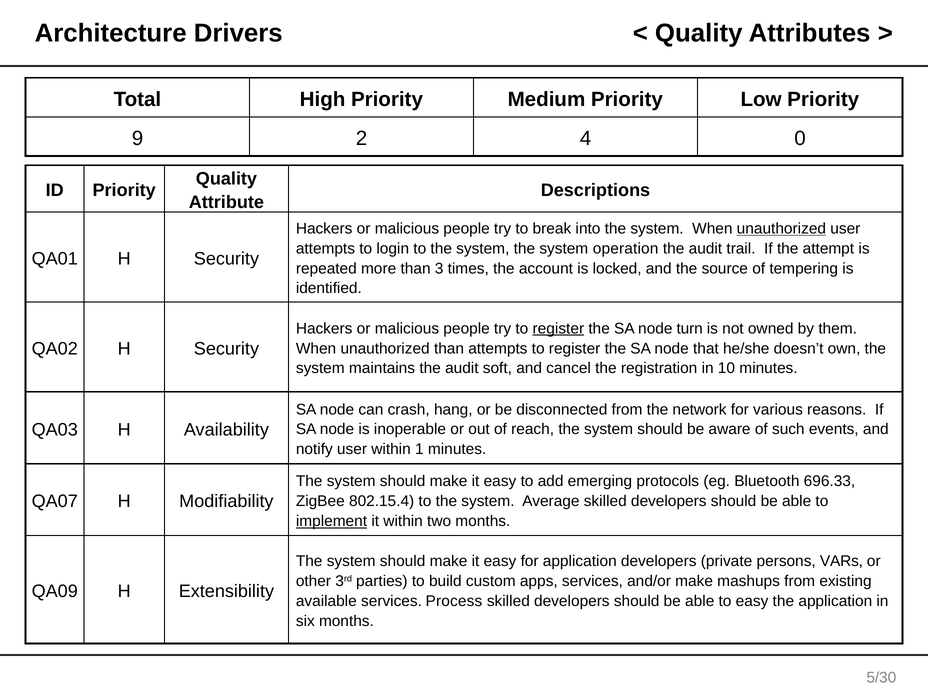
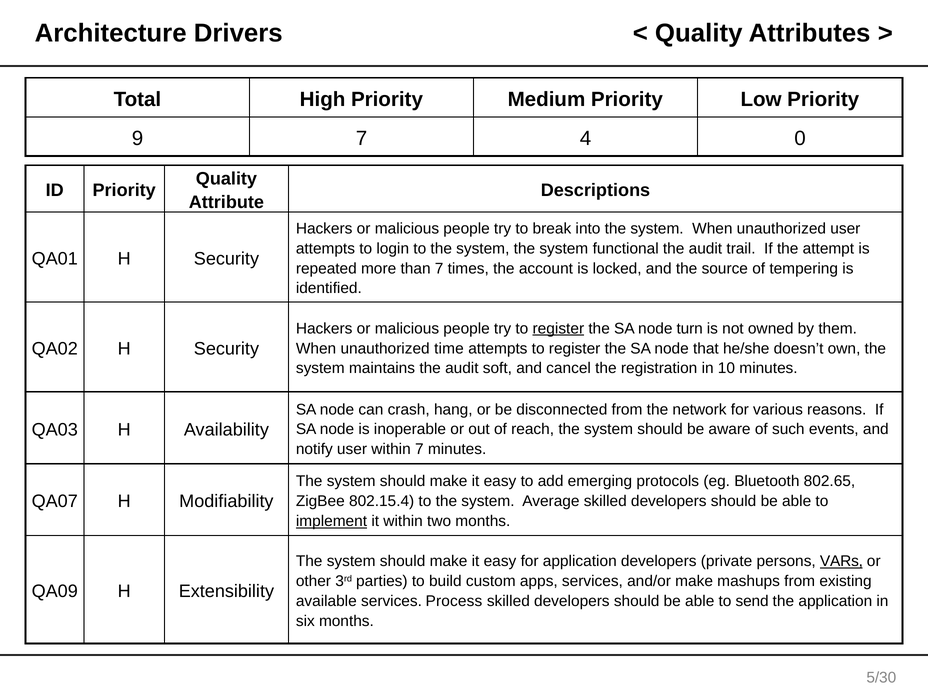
9 2: 2 -> 7
unauthorized at (781, 229) underline: present -> none
operation: operation -> functional
than 3: 3 -> 7
unauthorized than: than -> time
within 1: 1 -> 7
696.33: 696.33 -> 802.65
VARs underline: none -> present
to easy: easy -> send
